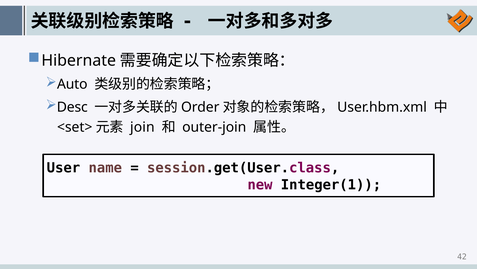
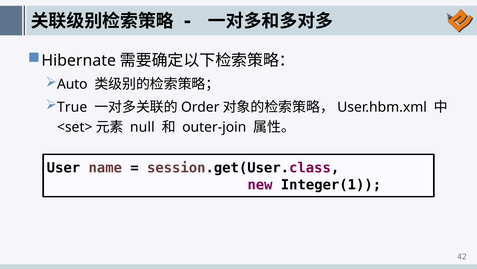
Desc: Desc -> True
join: join -> null
